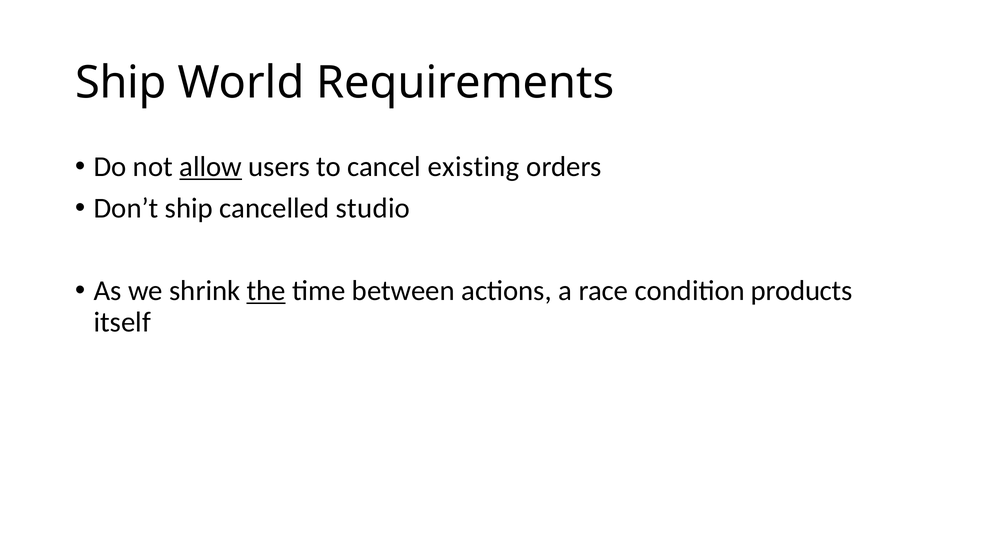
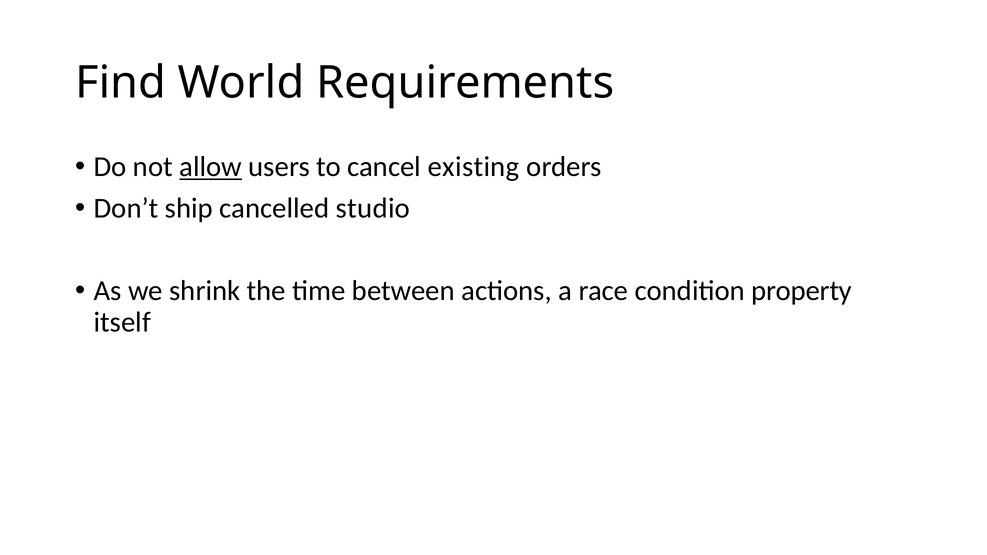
Ship at (121, 83): Ship -> Find
the underline: present -> none
products: products -> property
